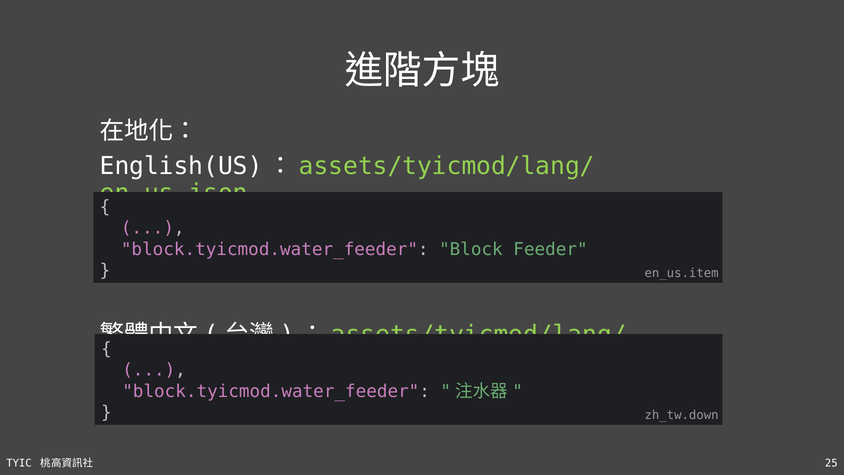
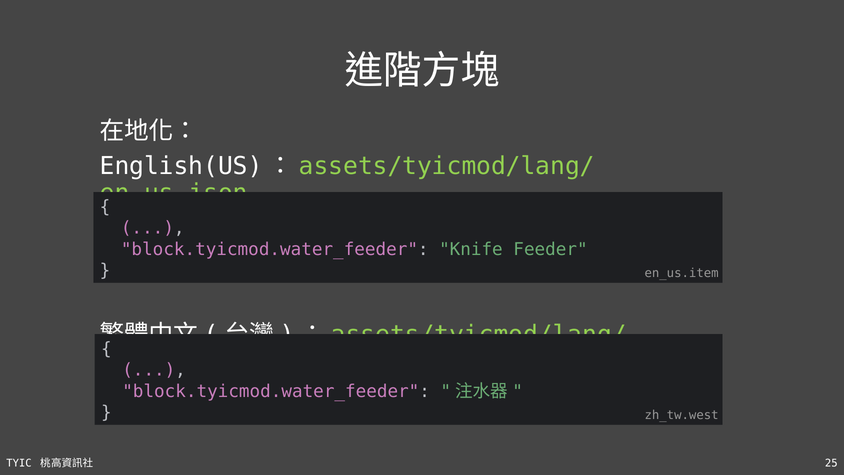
Block: Block -> Knife
zh_tw.down: zh_tw.down -> zh_tw.west
